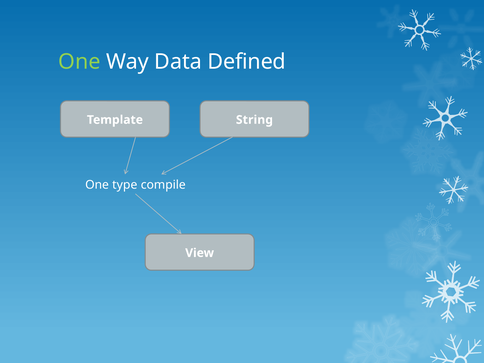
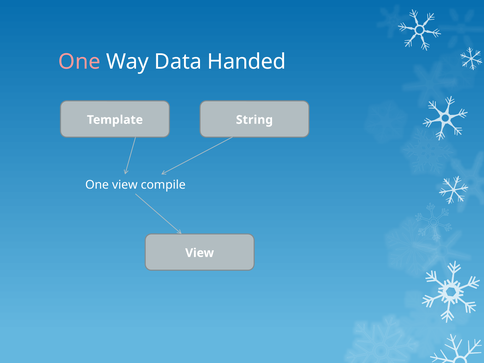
One at (79, 62) colour: light green -> pink
Defined: Defined -> Handed
One type: type -> view
